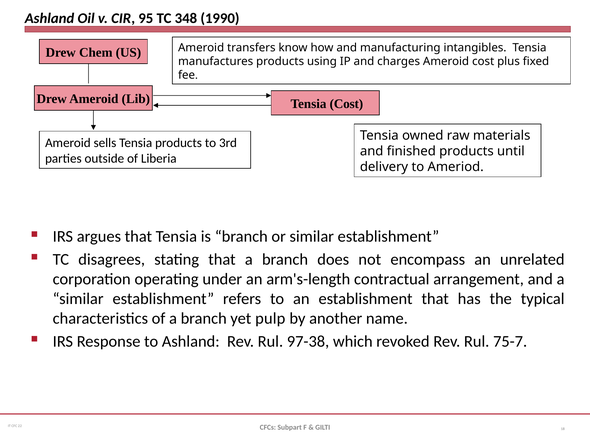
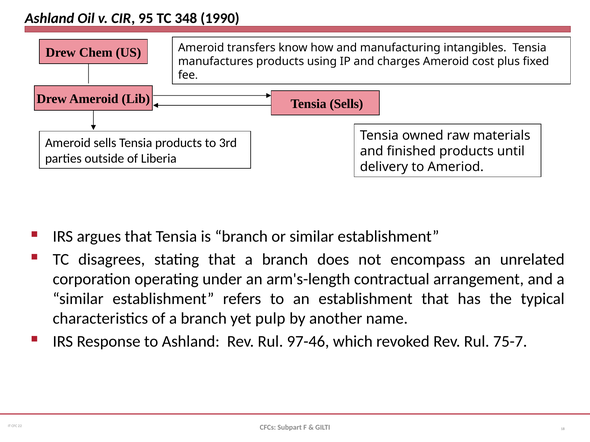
Tensia Cost: Cost -> Sells
97-38: 97-38 -> 97-46
